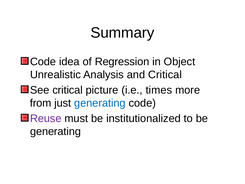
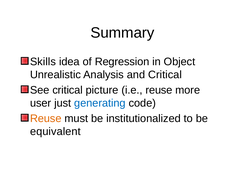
Code at (43, 62): Code -> Skills
i.e times: times -> reuse
from: from -> user
Reuse at (46, 118) colour: purple -> orange
generating at (55, 131): generating -> equivalent
